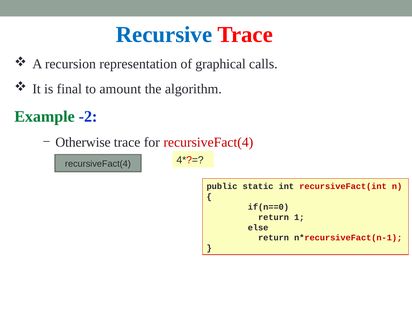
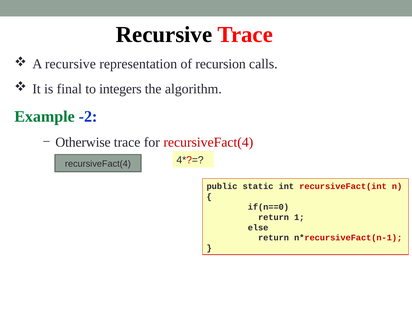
Recursive at (164, 35) colour: blue -> black
A recursion: recursion -> recursive
graphical: graphical -> recursion
amount: amount -> integers
